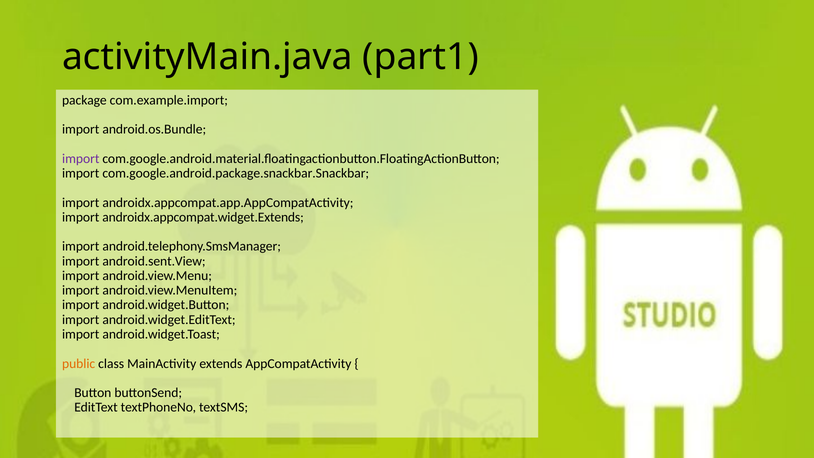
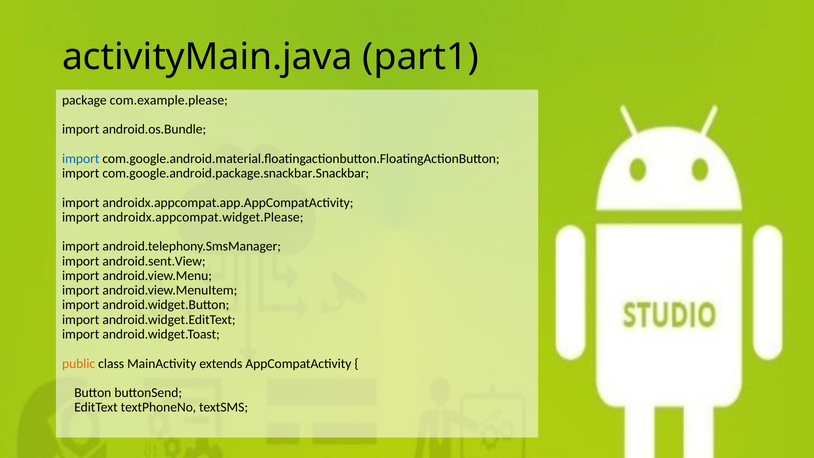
com.example.import: com.example.import -> com.example.please
import at (81, 159) colour: purple -> blue
androidx.appcompat.widget.Extends: androidx.appcompat.widget.Extends -> androidx.appcompat.widget.Please
